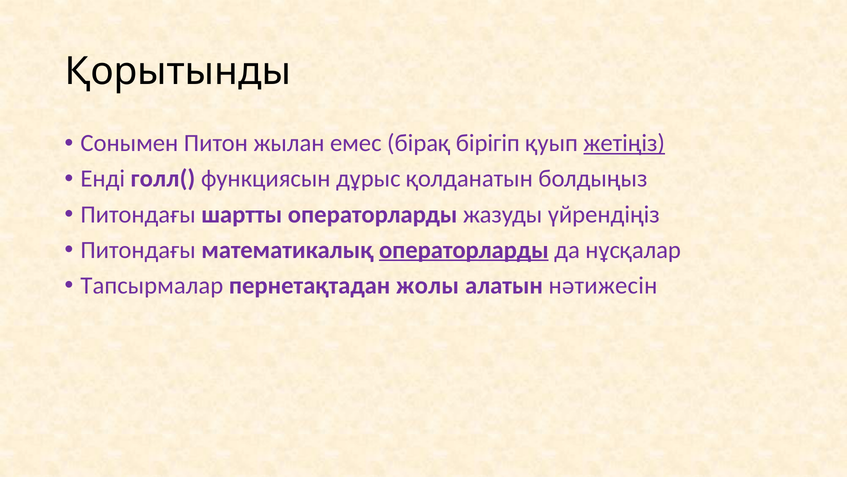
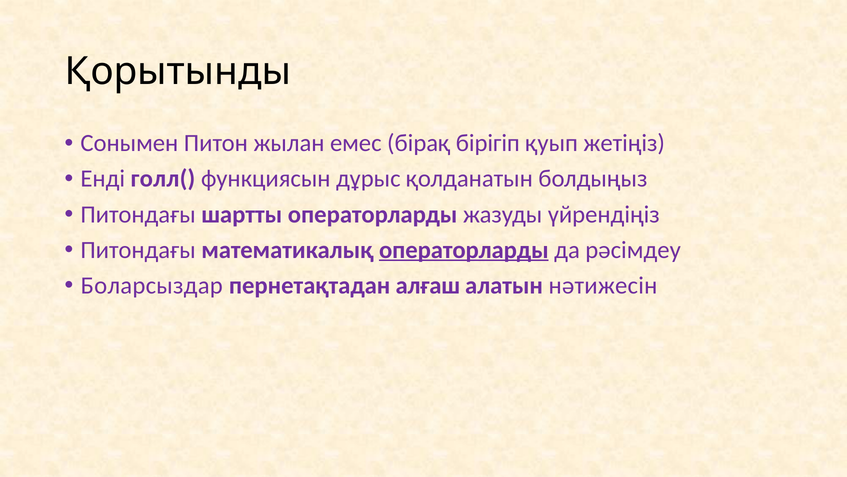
жетіңіз underline: present -> none
нұсқалар: нұсқалар -> рәсімдеу
Тапсырмалар: Тапсырмалар -> Боларсыздар
жолы: жолы -> алғаш
